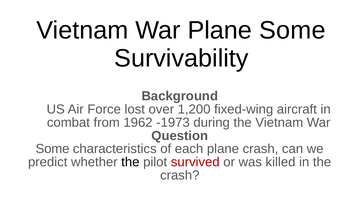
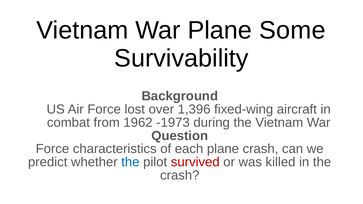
1,200: 1,200 -> 1,396
Some at (53, 149): Some -> Force
the at (130, 162) colour: black -> blue
